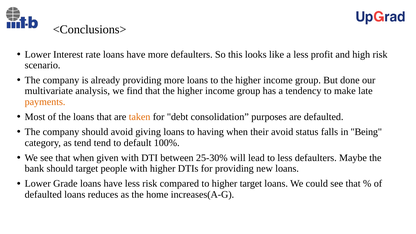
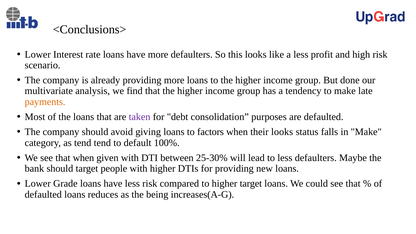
taken colour: orange -> purple
having: having -> factors
their avoid: avoid -> looks
in Being: Being -> Make
home: home -> being
